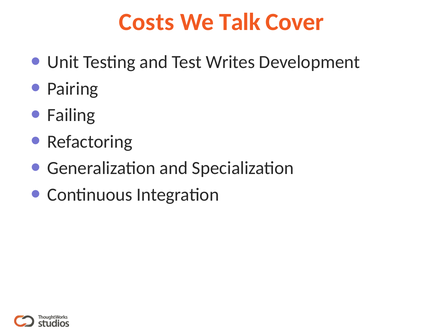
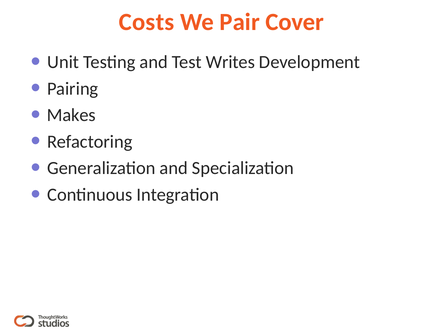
Talk: Talk -> Pair
Failing: Failing -> Makes
